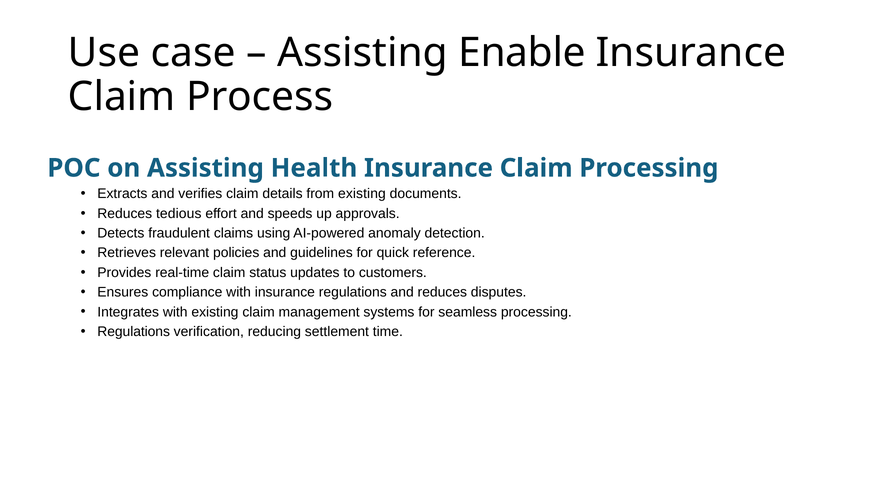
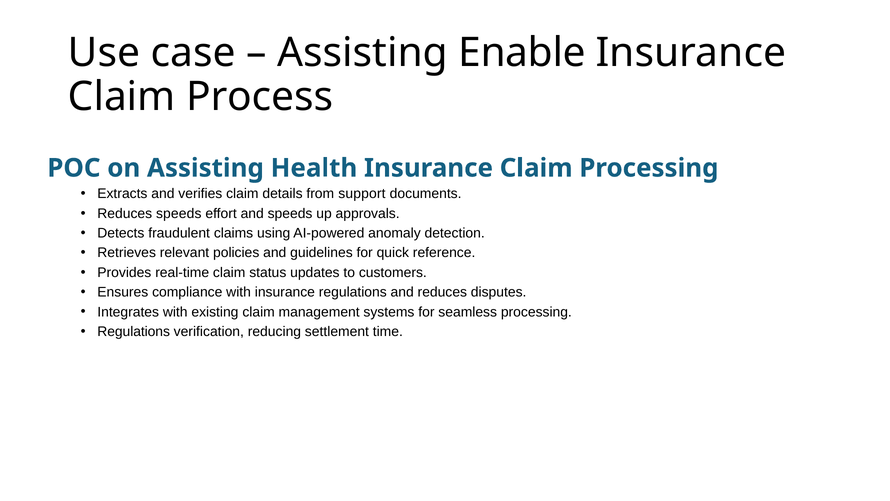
from existing: existing -> support
Reduces tedious: tedious -> speeds
